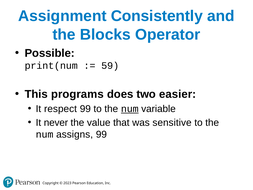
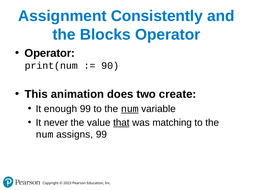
Possible at (50, 53): Possible -> Operator
59: 59 -> 90
programs: programs -> animation
easier: easier -> create
respect: respect -> enough
that underline: none -> present
sensitive: sensitive -> matching
